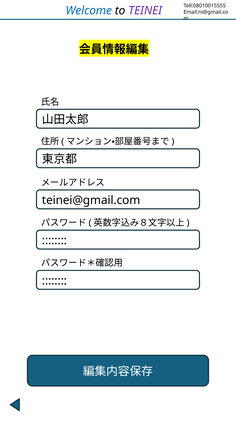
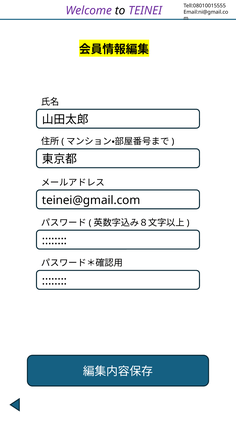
Welcome colour: blue -> purple
